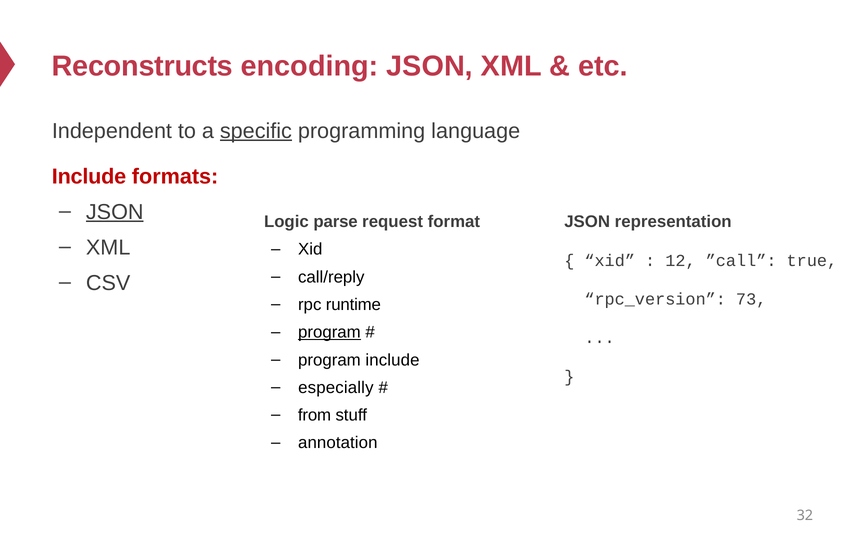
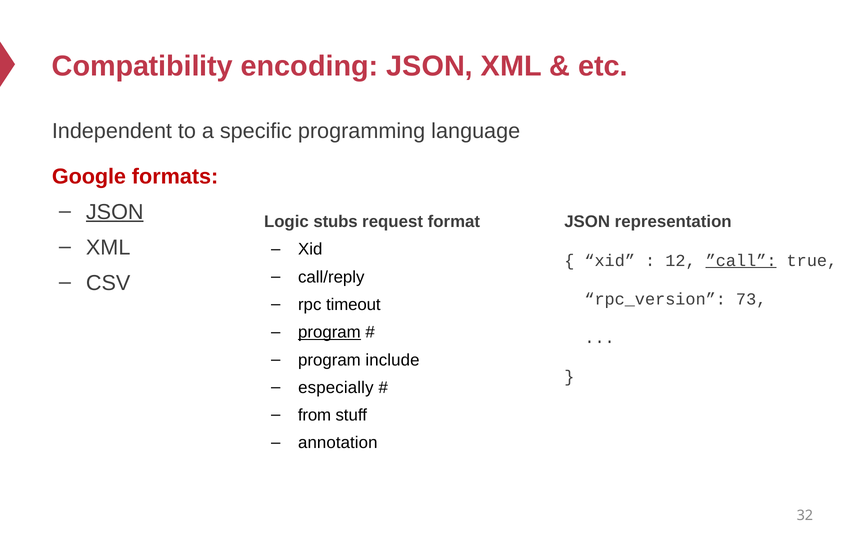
Reconstructs: Reconstructs -> Compatibility
specific underline: present -> none
Include at (89, 176): Include -> Google
parse: parse -> stubs
”call underline: none -> present
runtime: runtime -> timeout
